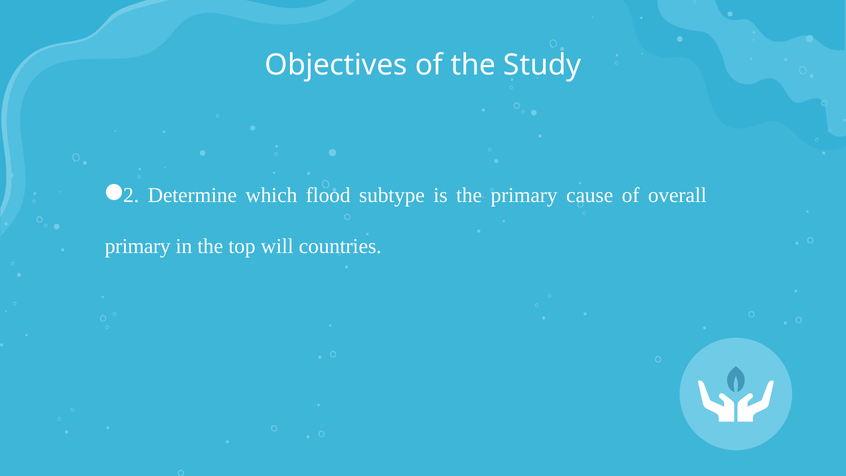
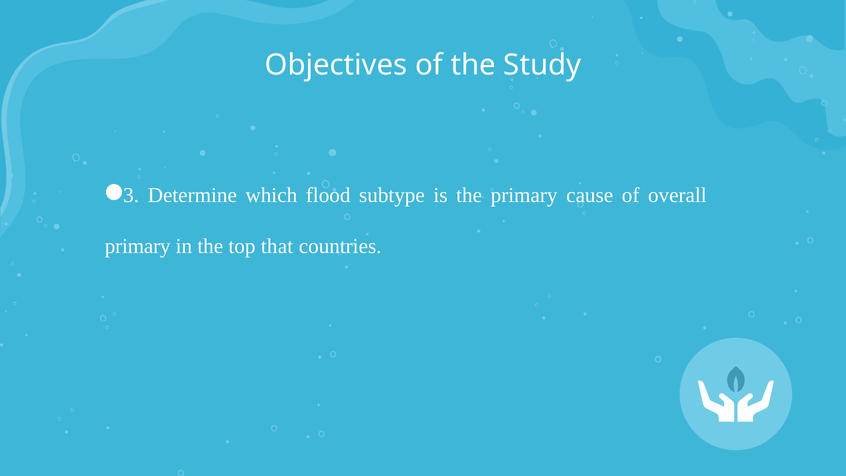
2: 2 -> 3
will: will -> that
